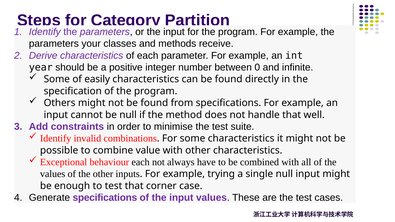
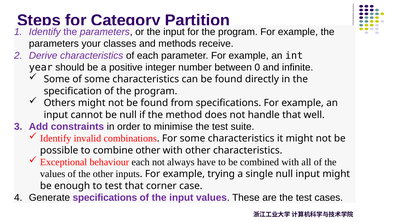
of easily: easily -> some
combine value: value -> other
